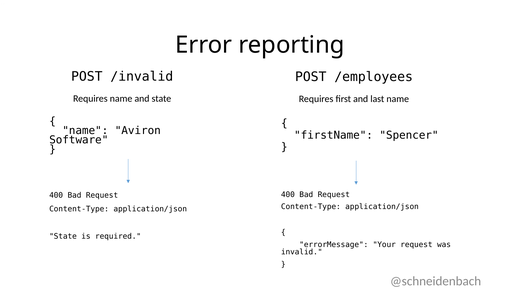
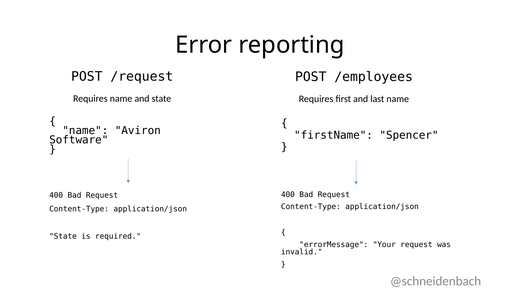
/invalid: /invalid -> /request
